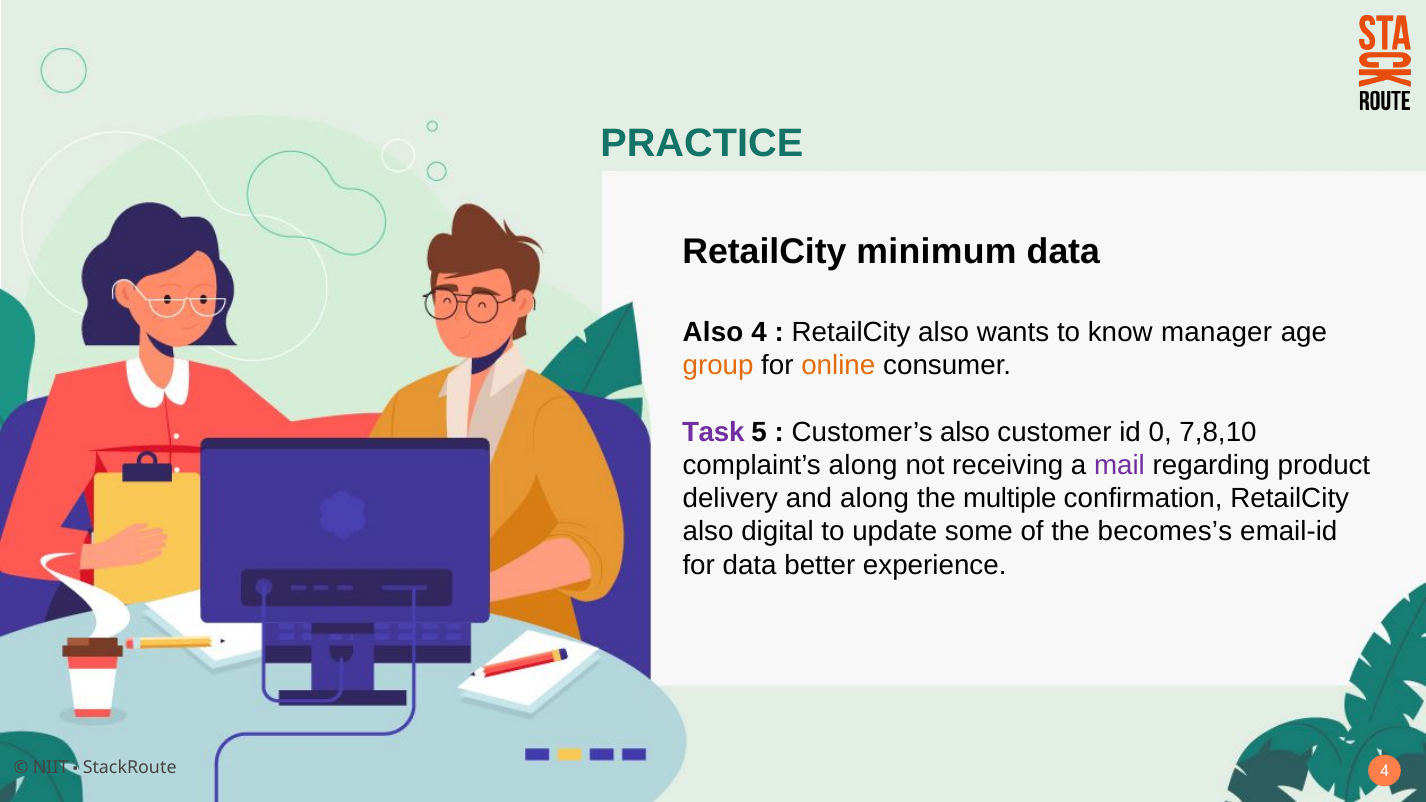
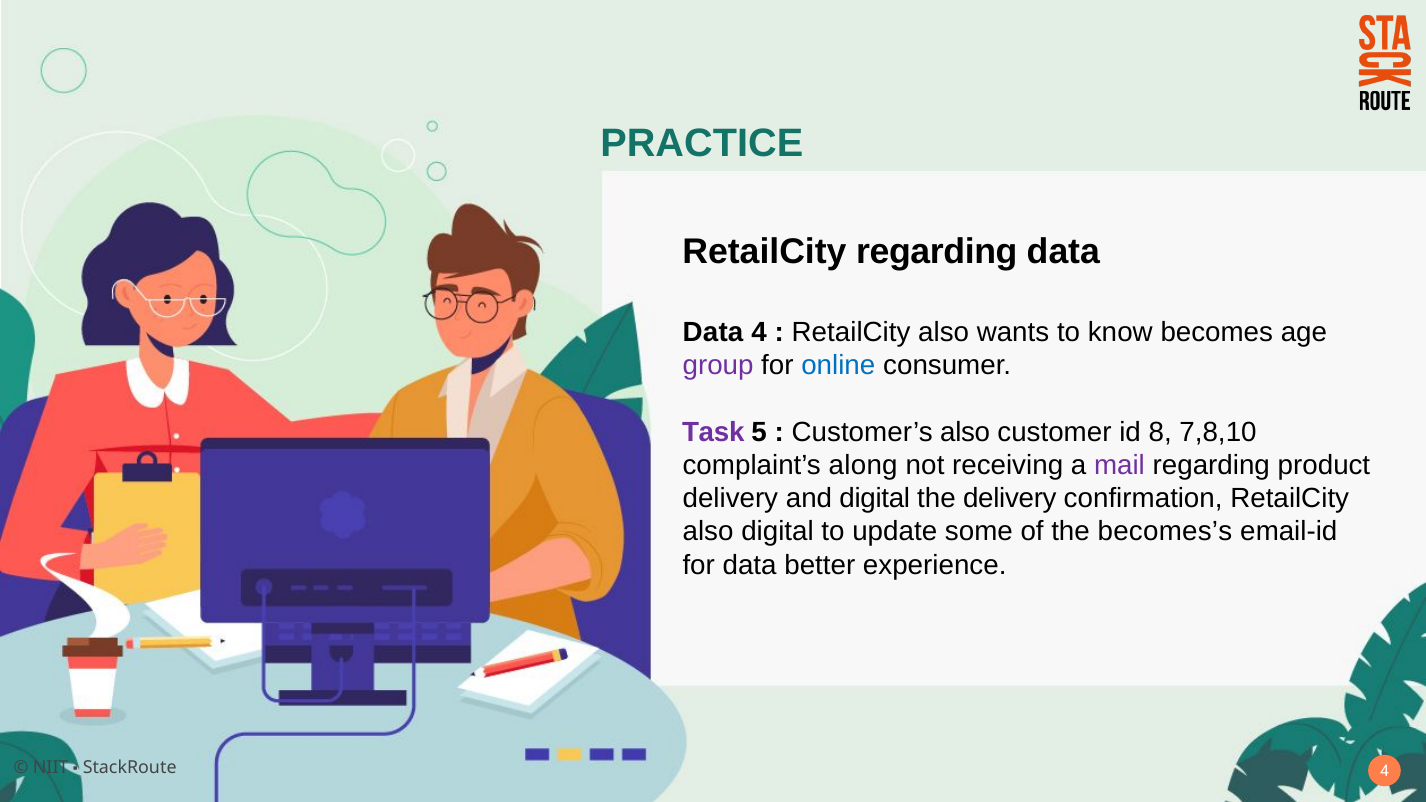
RetailCity minimum: minimum -> regarding
Also at (713, 332): Also -> Data
manager: manager -> becomes
group colour: orange -> purple
online colour: orange -> blue
0: 0 -> 8
and along: along -> digital
the multiple: multiple -> delivery
